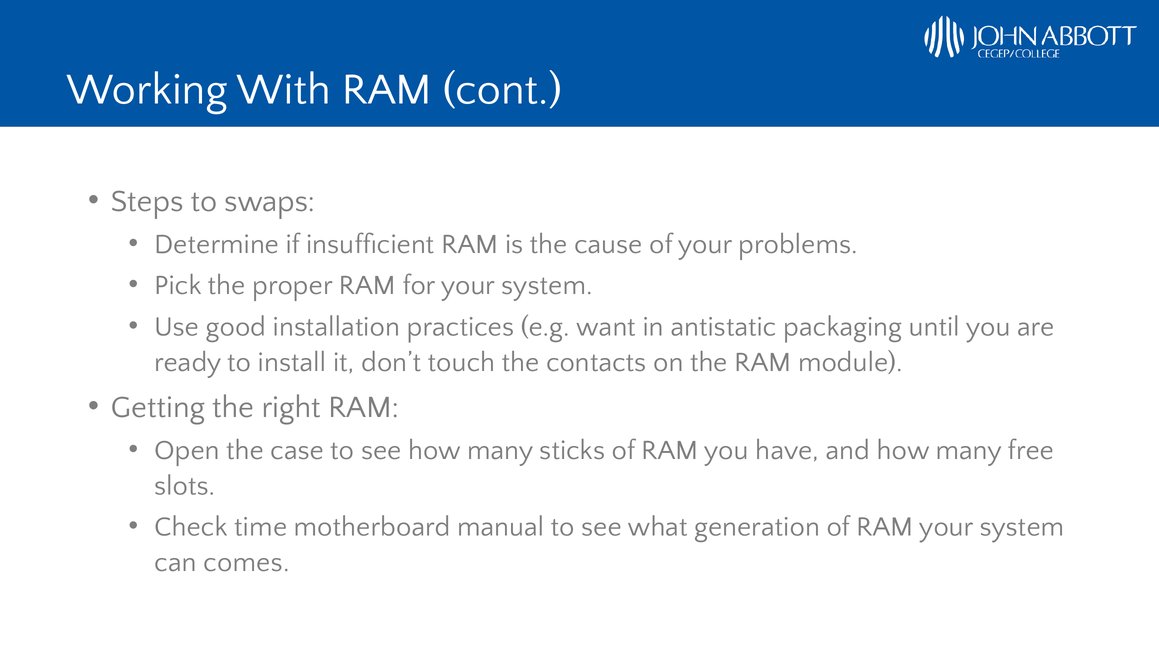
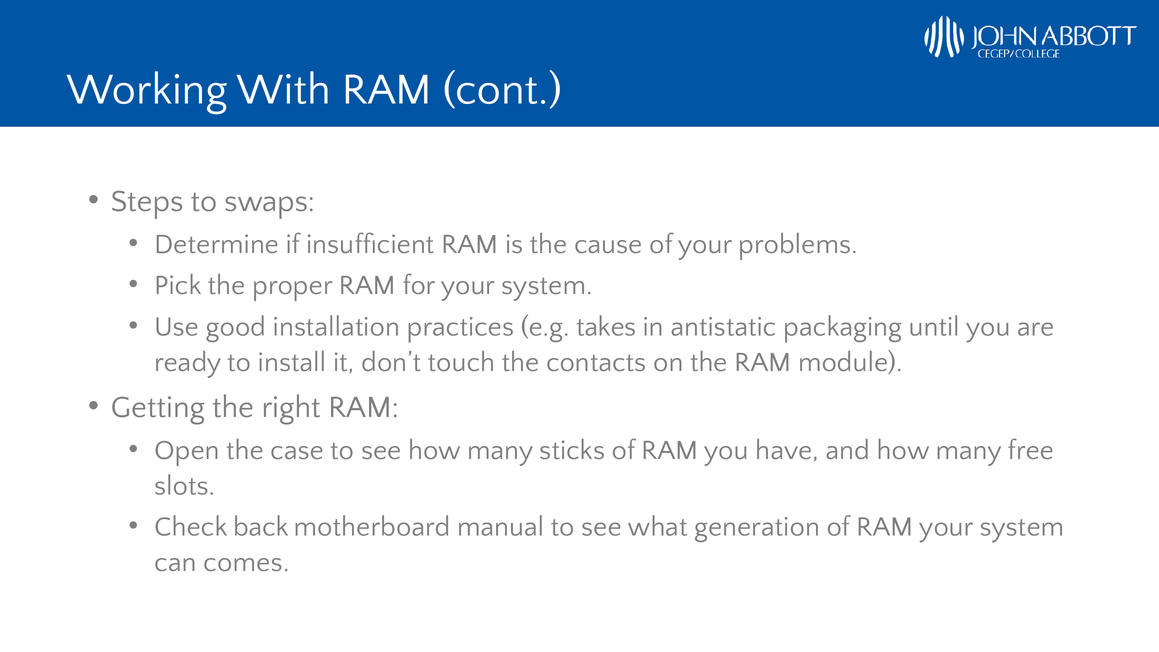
want: want -> takes
time: time -> back
